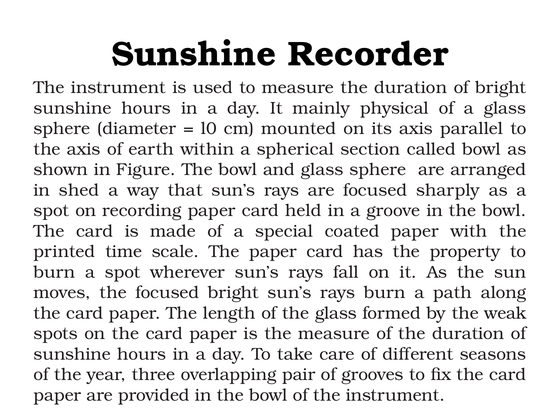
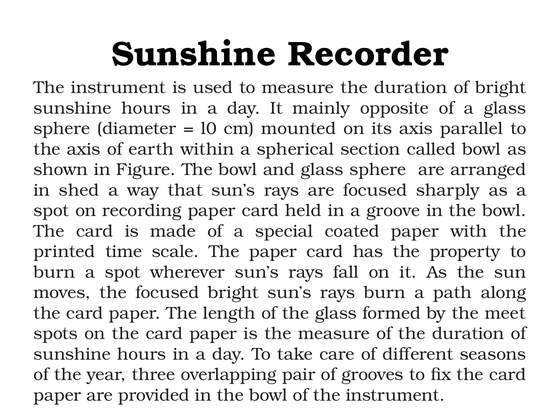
physical: physical -> opposite
weak: weak -> meet
